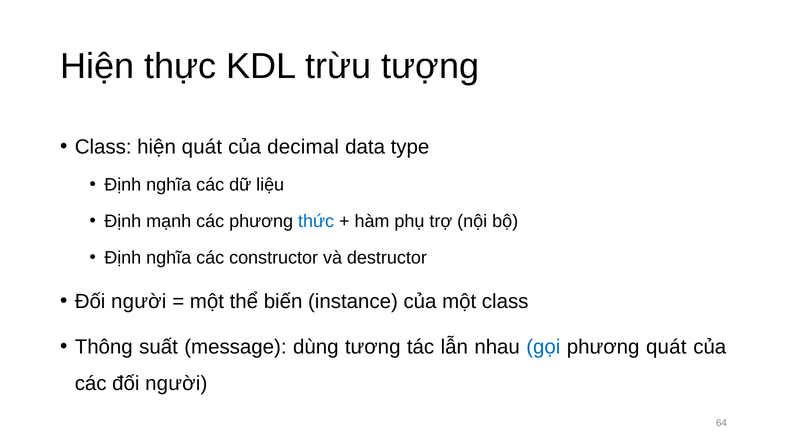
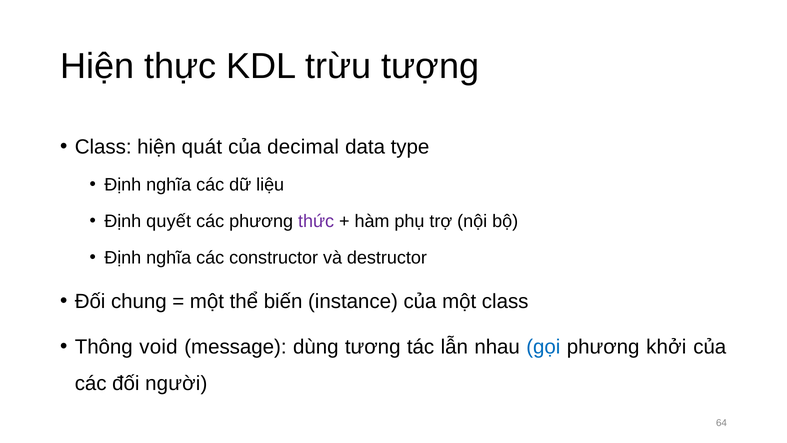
mạnh: mạnh -> quyết
thức colour: blue -> purple
người at (139, 301): người -> chung
suất: suất -> void
phương quát: quát -> khởi
